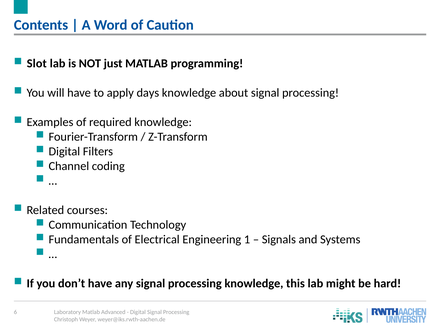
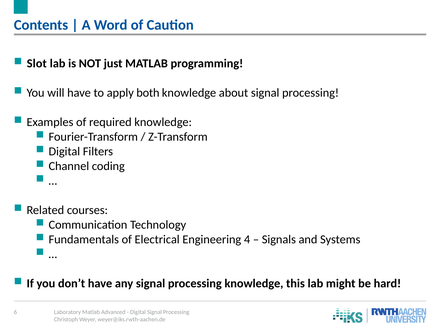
days: days -> both
1: 1 -> 4
